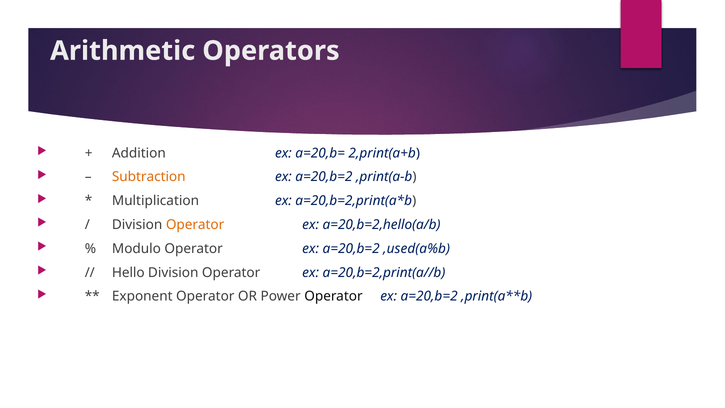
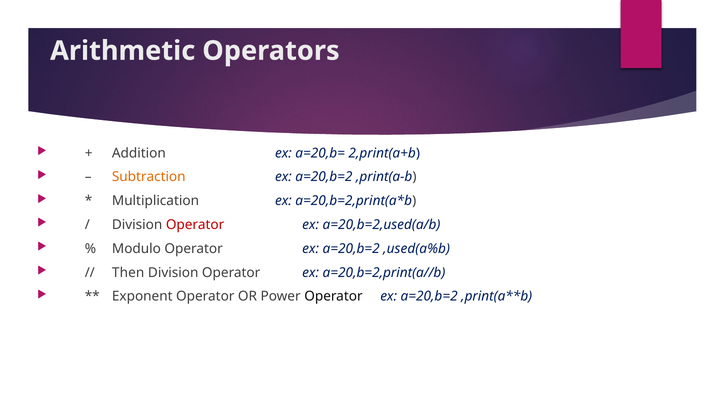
Operator at (195, 225) colour: orange -> red
a=20,b=2,hello(a/b: a=20,b=2,hello(a/b -> a=20,b=2,used(a/b
Hello: Hello -> Then
